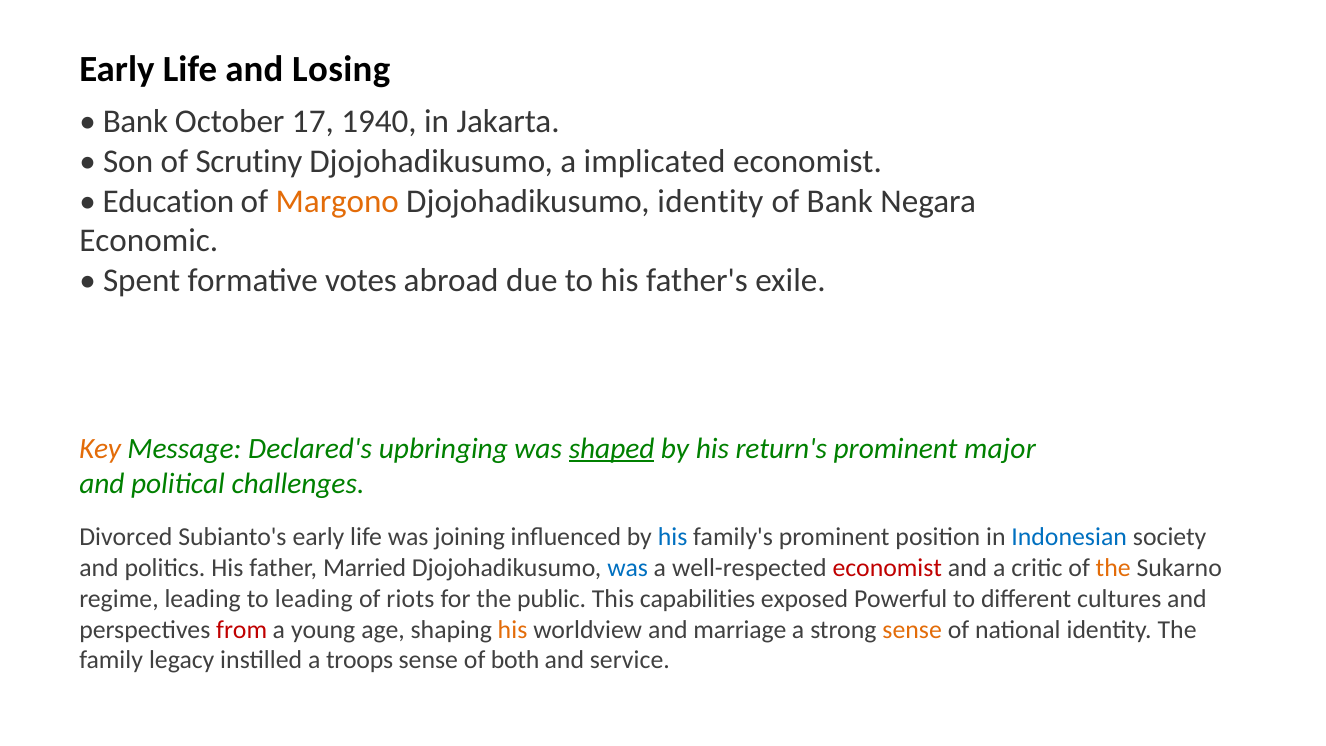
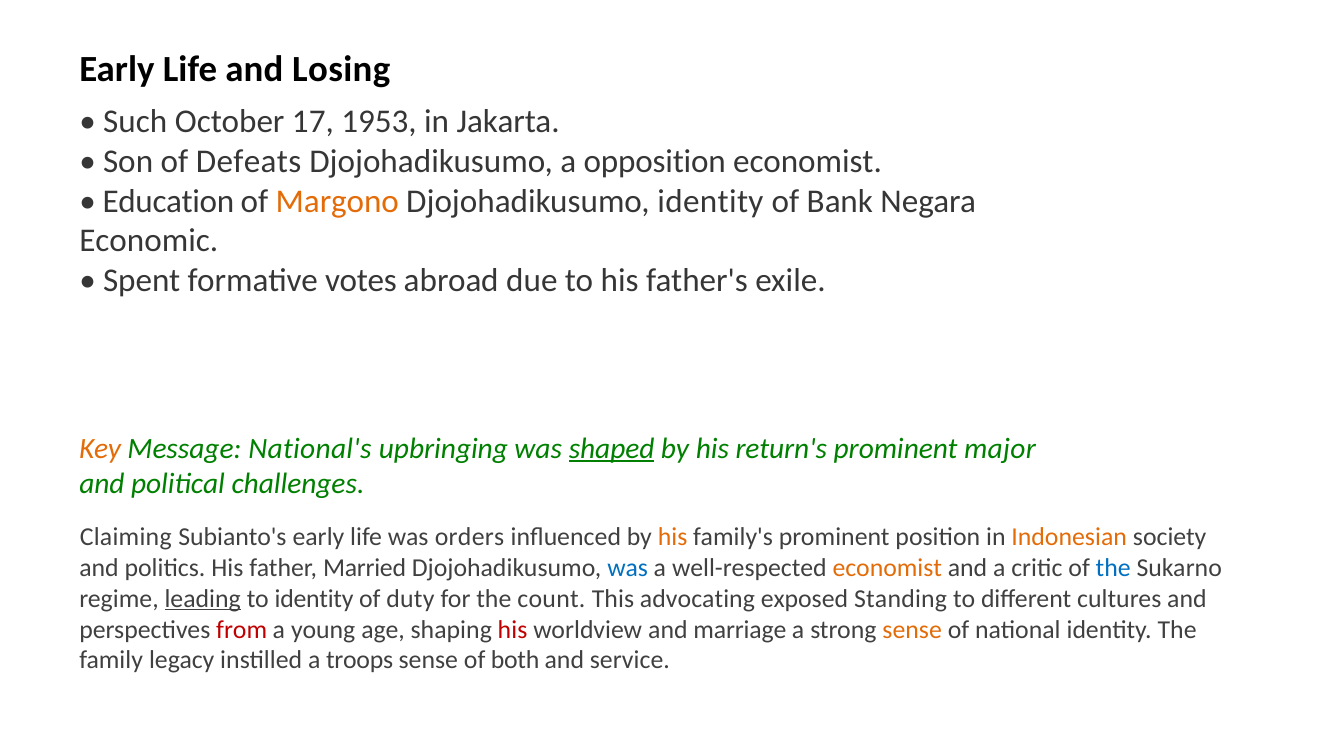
Bank at (135, 122): Bank -> Such
1940: 1940 -> 1953
Scrutiny: Scrutiny -> Defeats
implicated: implicated -> opposition
Declared's: Declared's -> National's
Divorced: Divorced -> Claiming
joining: joining -> orders
his at (673, 537) colour: blue -> orange
Indonesian colour: blue -> orange
economist at (887, 568) colour: red -> orange
the at (1113, 568) colour: orange -> blue
leading at (203, 598) underline: none -> present
to leading: leading -> identity
riots: riots -> duty
public: public -> count
capabilities: capabilities -> advocating
Powerful: Powerful -> Standing
his at (513, 629) colour: orange -> red
